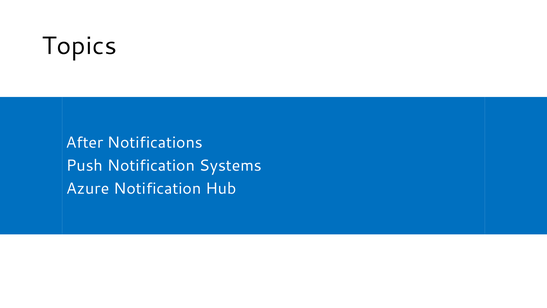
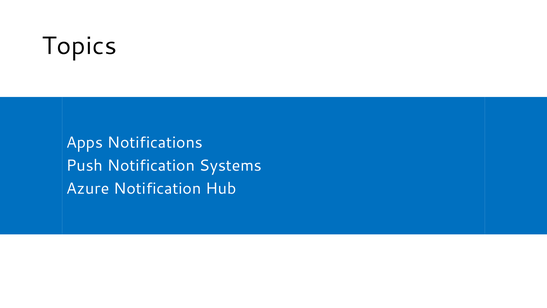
After: After -> Apps
